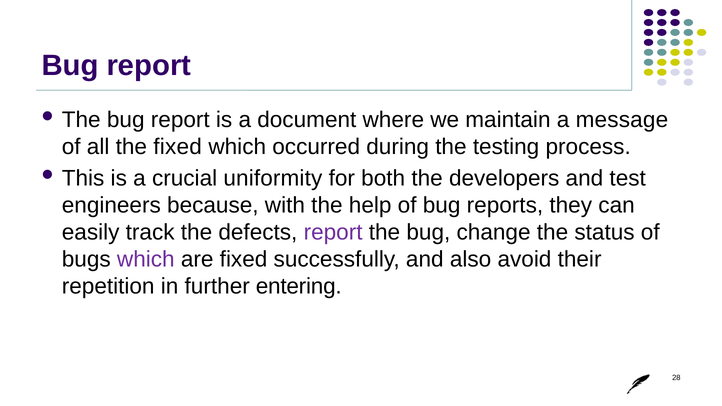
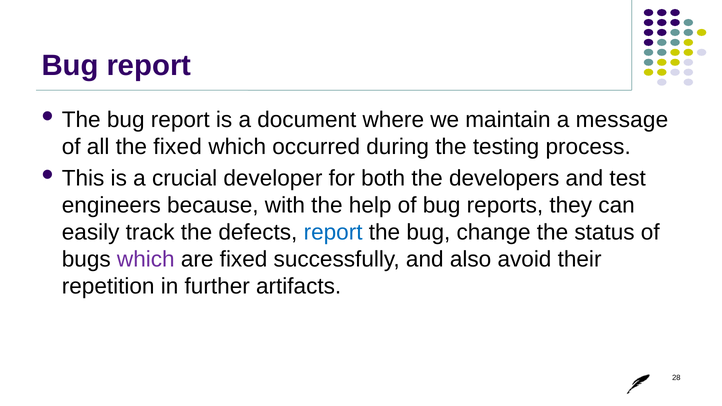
uniformity: uniformity -> developer
report at (333, 232) colour: purple -> blue
entering: entering -> artifacts
